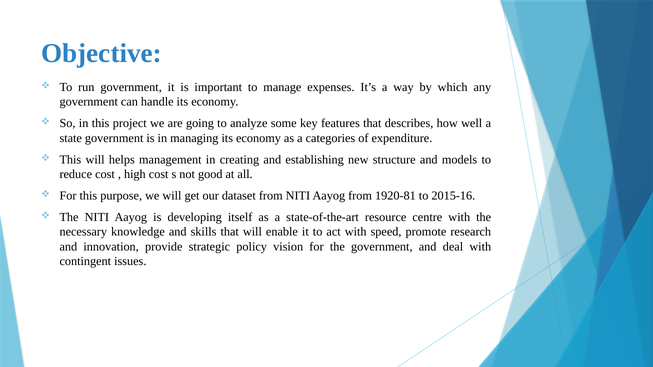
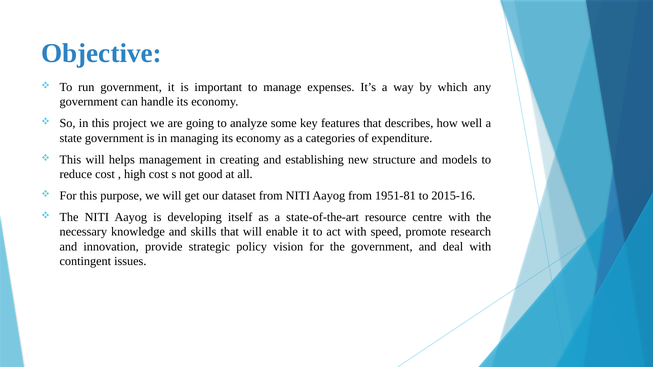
1920-81: 1920-81 -> 1951-81
